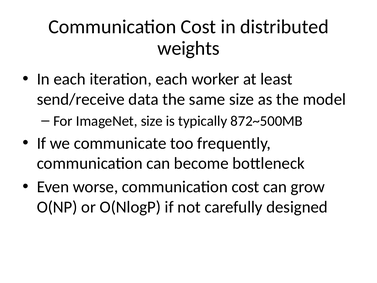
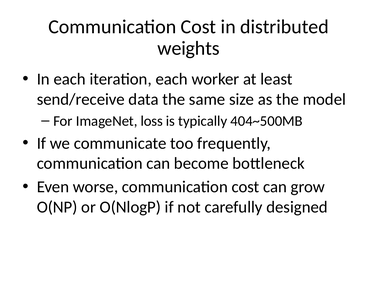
ImageNet size: size -> loss
872~500MB: 872~500MB -> 404~500MB
